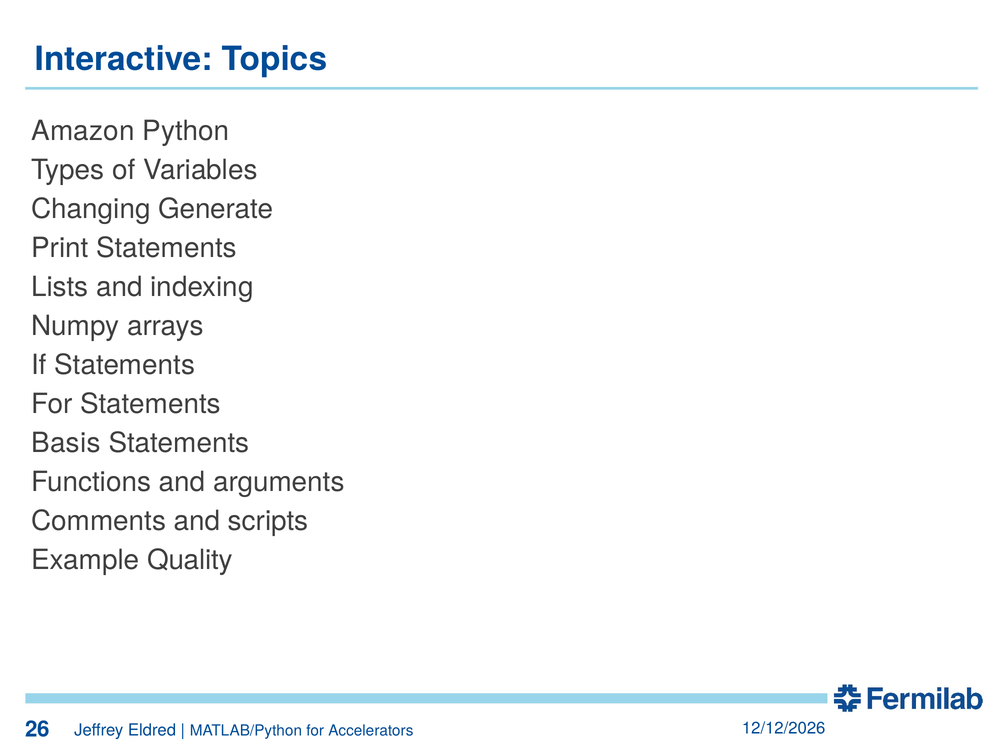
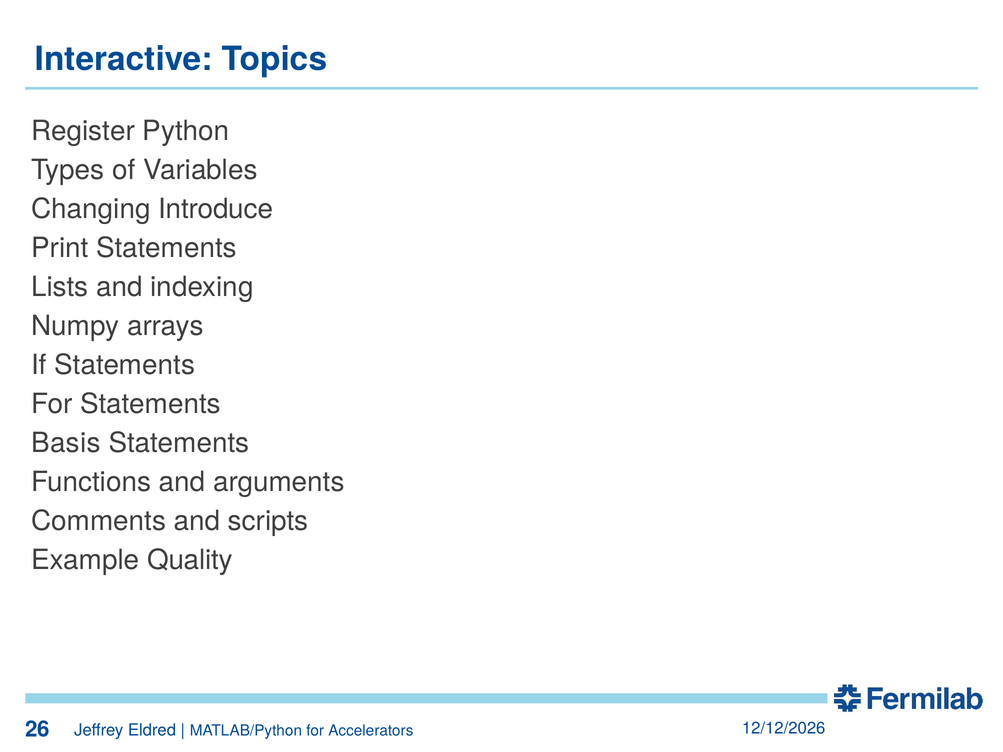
Amazon: Amazon -> Register
Generate: Generate -> Introduce
